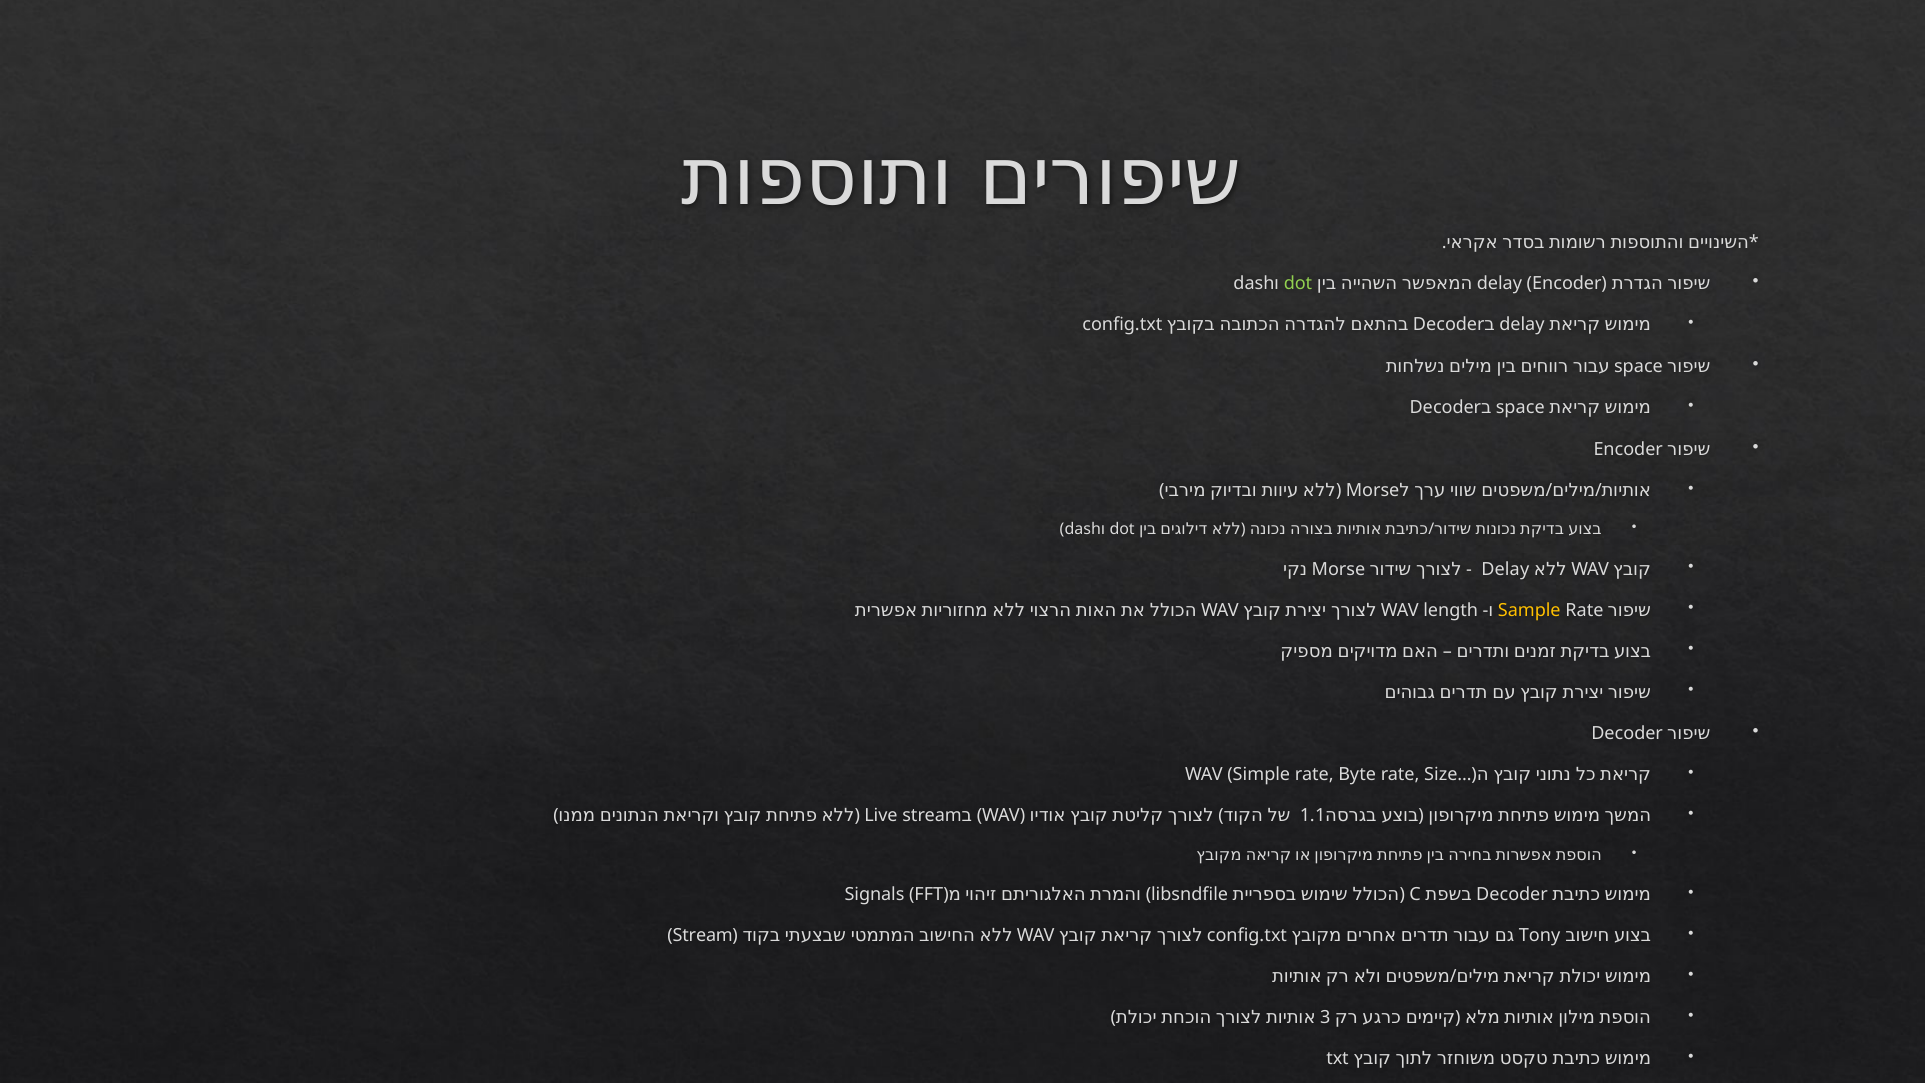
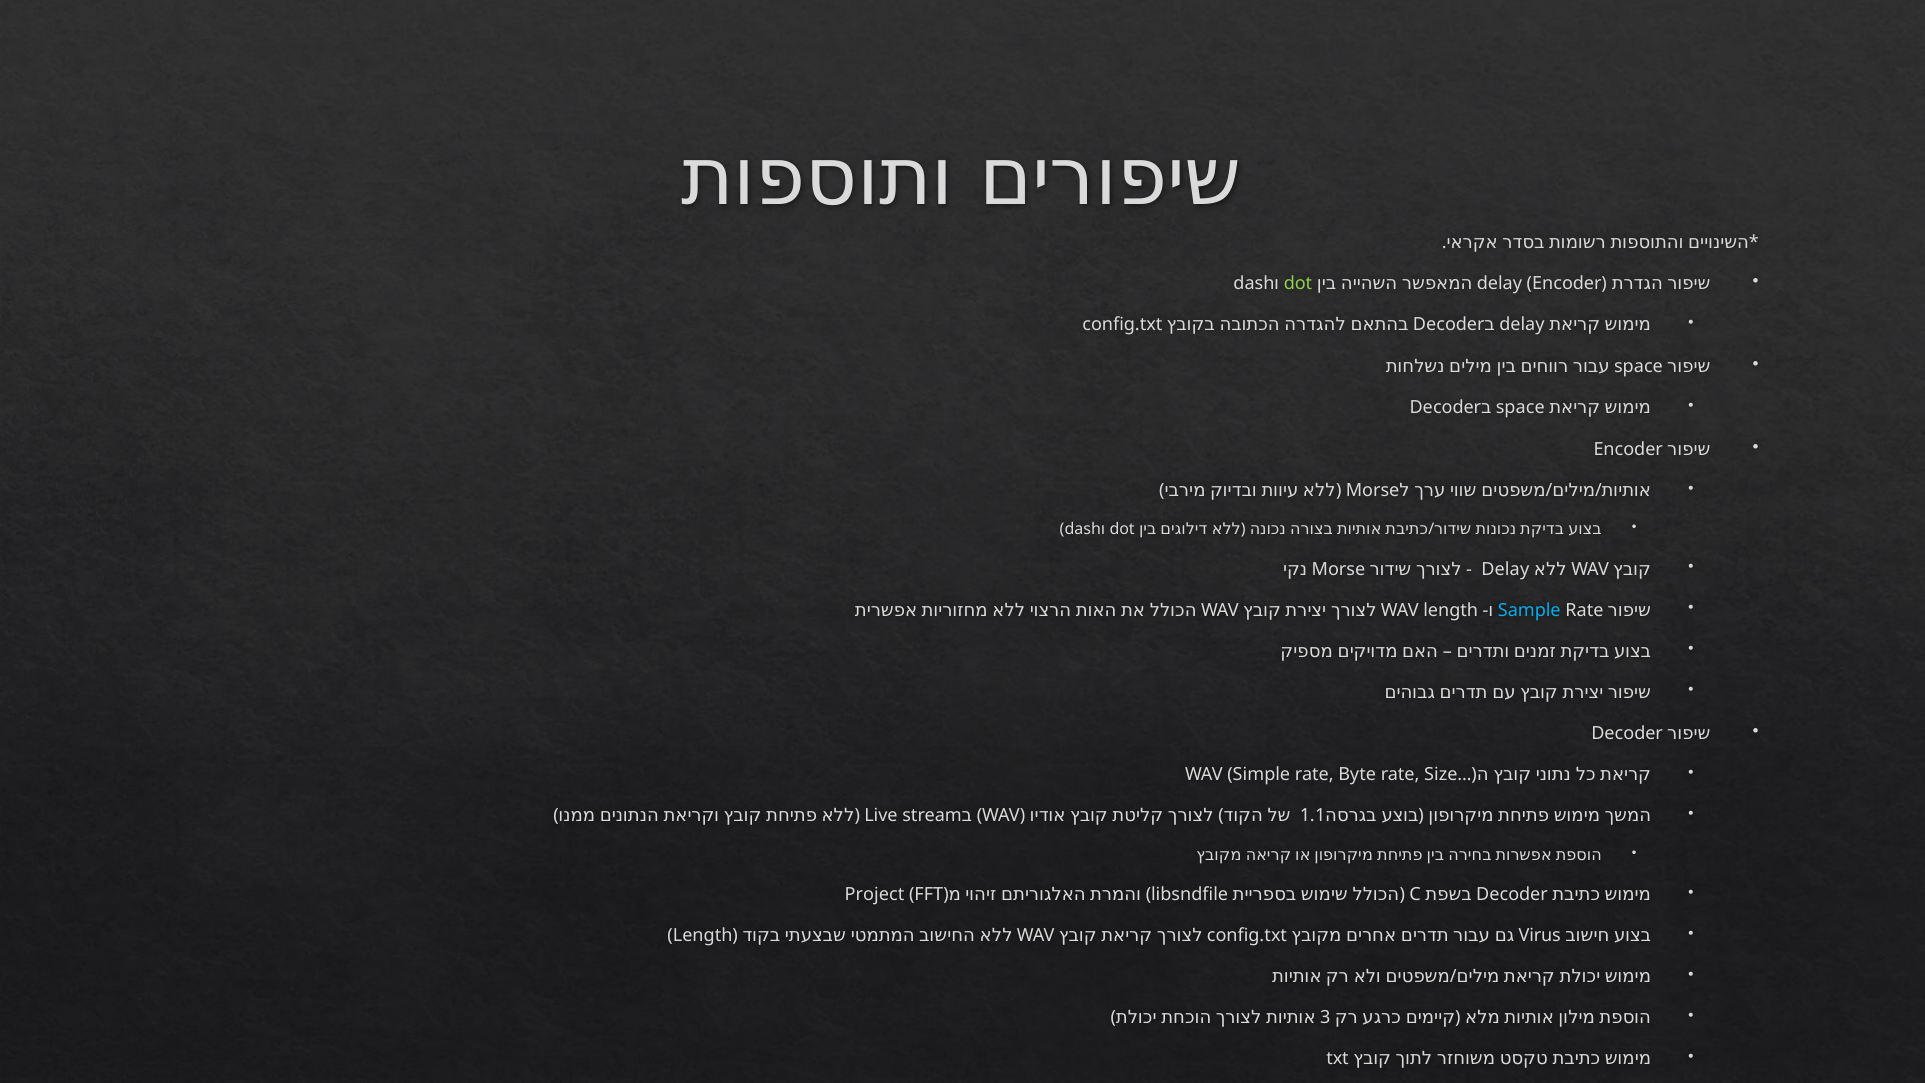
Sample colour: yellow -> light blue
Signals: Signals -> Project
Stream at (703, 935): Stream -> Length
Tony: Tony -> Virus
